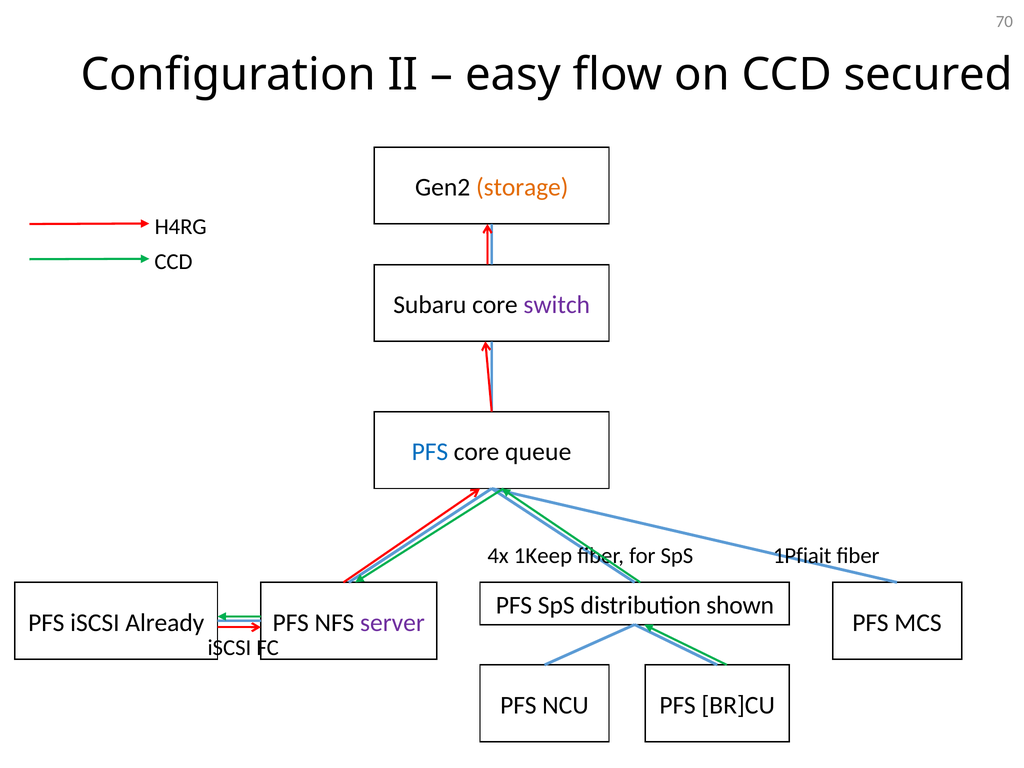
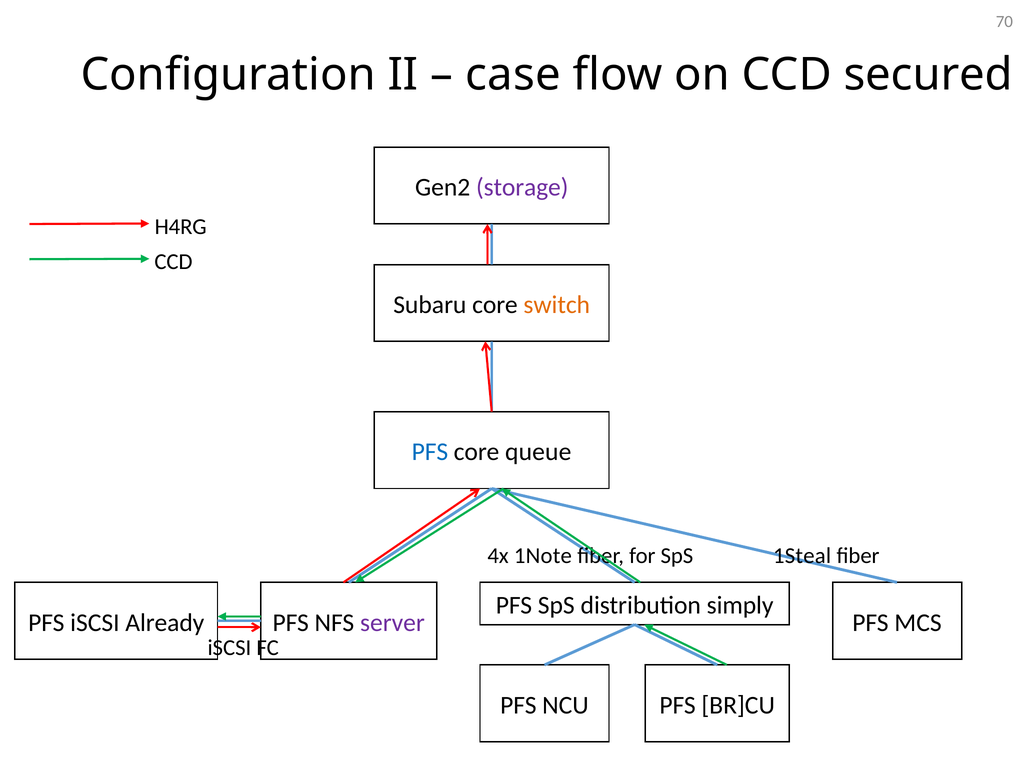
easy: easy -> case
storage colour: orange -> purple
switch colour: purple -> orange
1Pfiait: 1Pfiait -> 1Steal
1Keep: 1Keep -> 1Note
shown: shown -> simply
